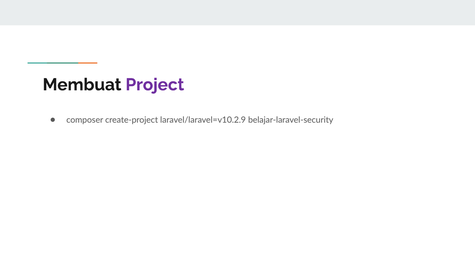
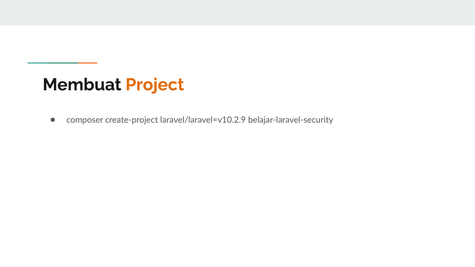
Project colour: purple -> orange
